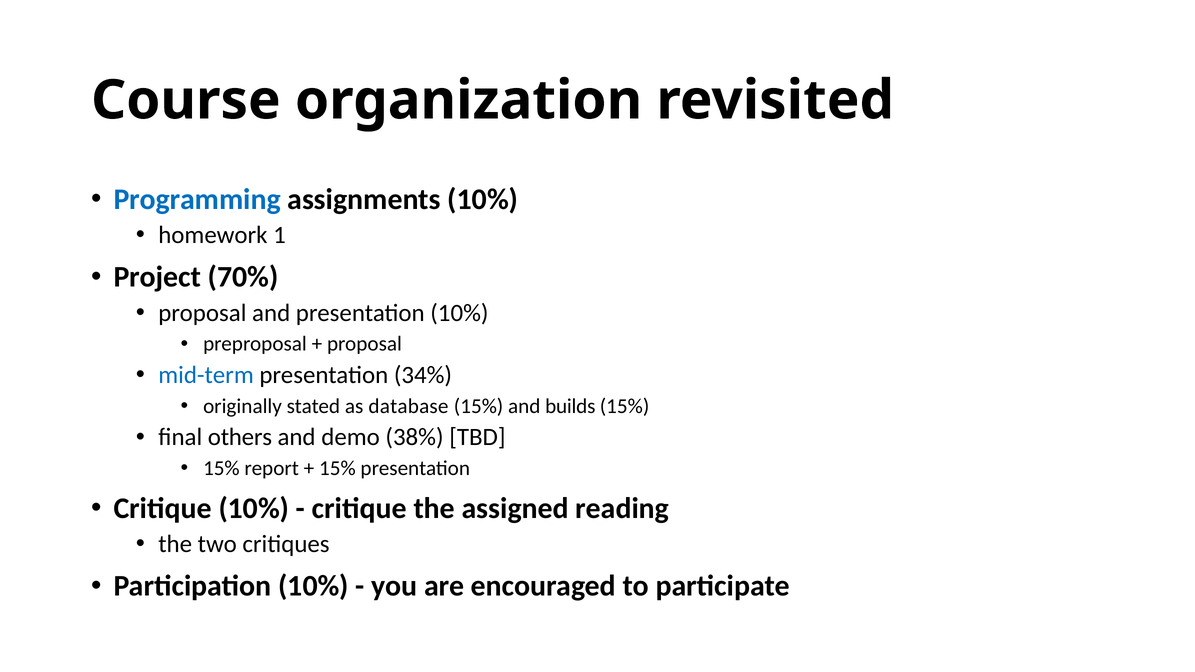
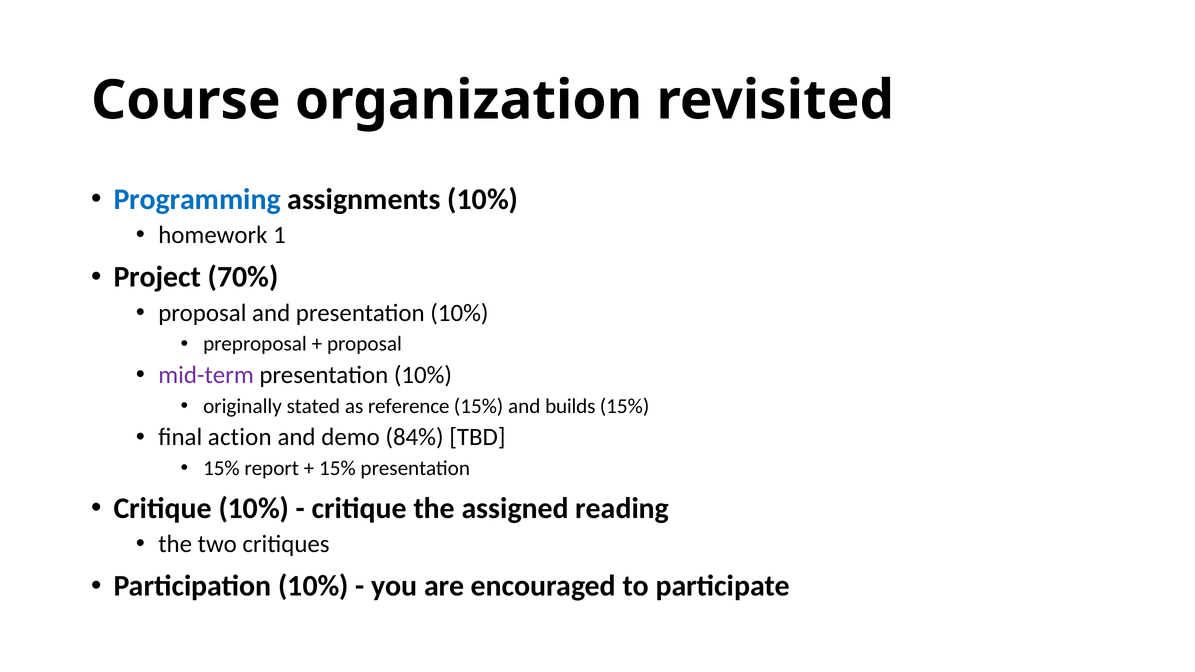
mid-term colour: blue -> purple
34% at (423, 375): 34% -> 10%
database: database -> reference
others: others -> action
38%: 38% -> 84%
